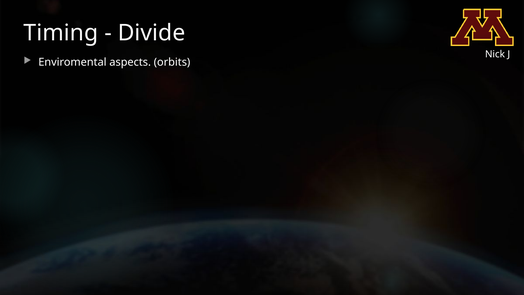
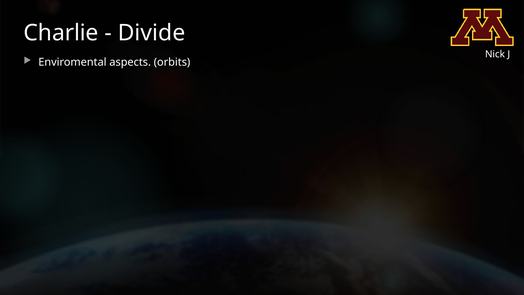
Timing: Timing -> Charlie
